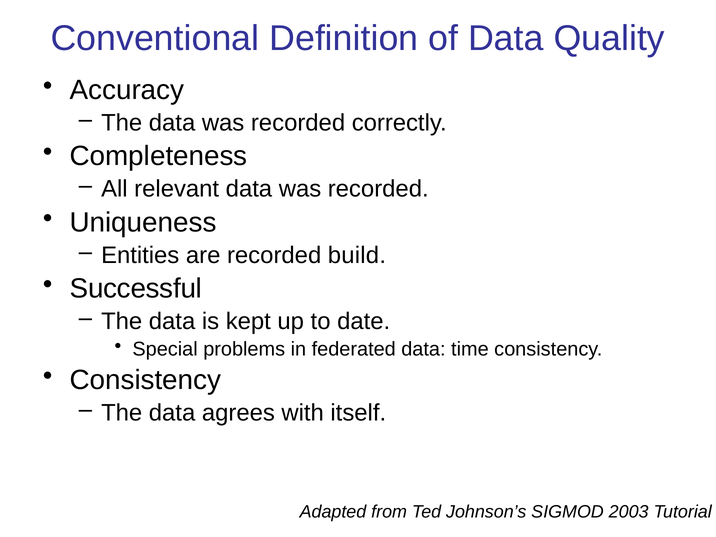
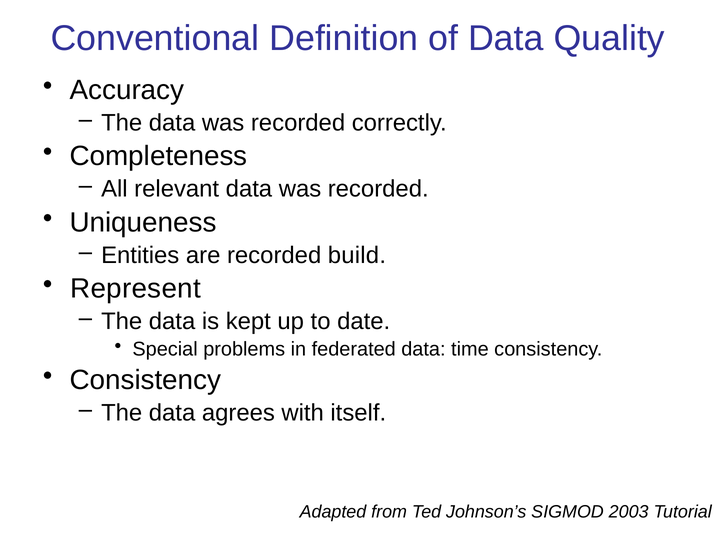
Successful: Successful -> Represent
